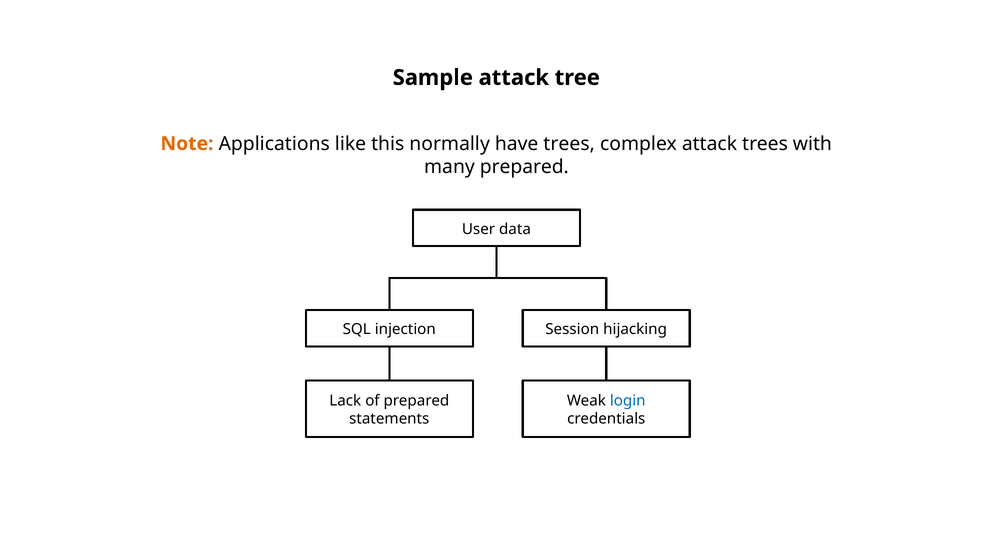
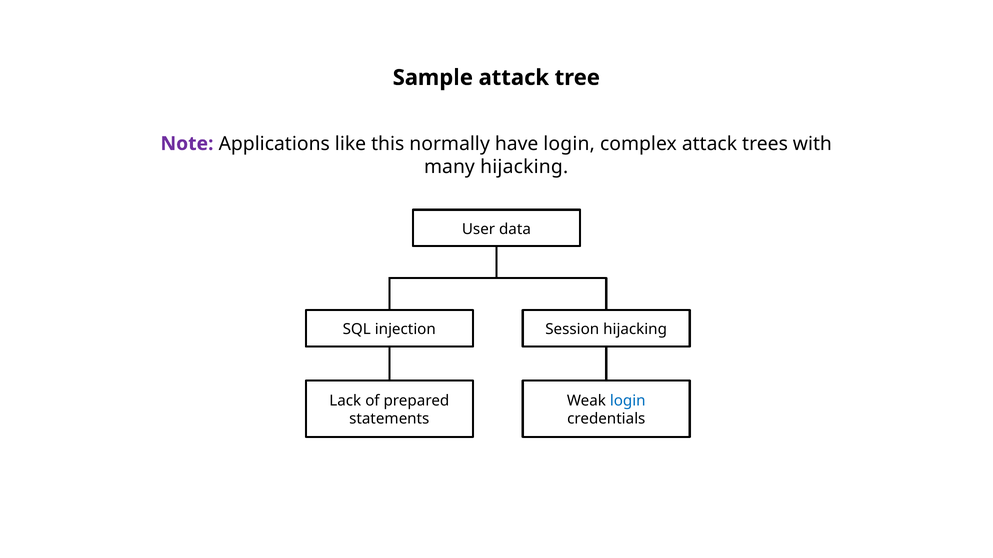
Note colour: orange -> purple
have trees: trees -> login
many prepared: prepared -> hijacking
